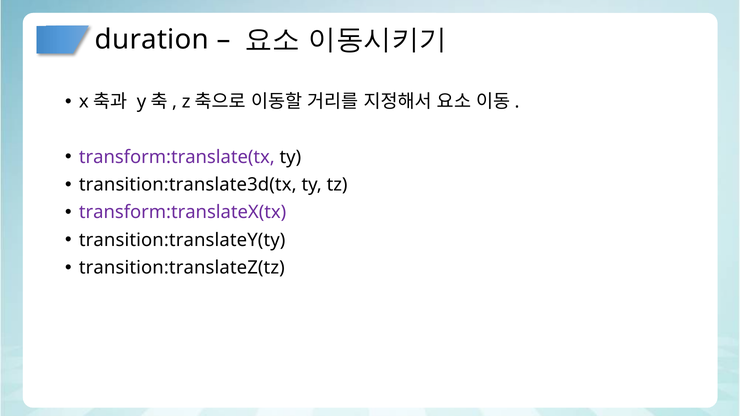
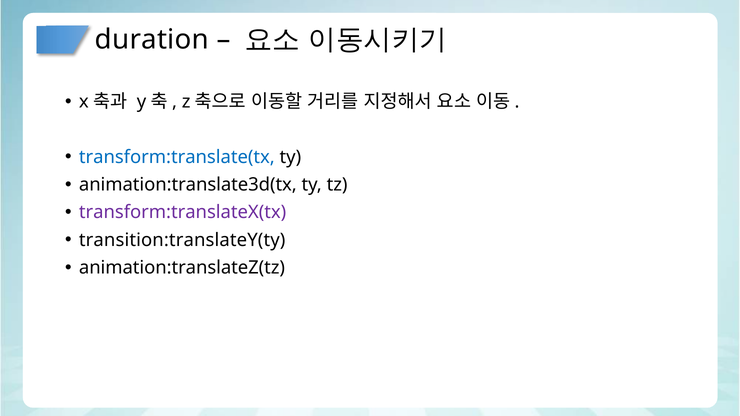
transform:translate(tx colour: purple -> blue
transition:translate3d(tx: transition:translate3d(tx -> animation:translate3d(tx
transition:translateZ(tz: transition:translateZ(tz -> animation:translateZ(tz
